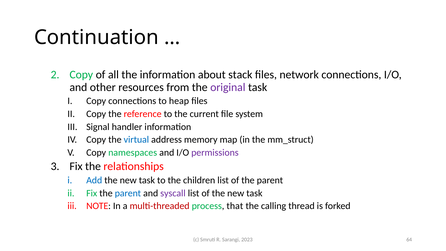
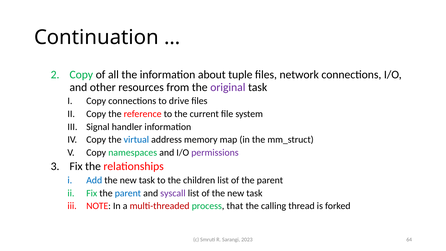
stack: stack -> tuple
heap: heap -> drive
